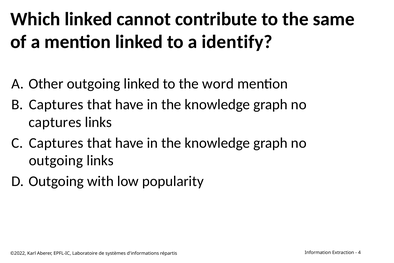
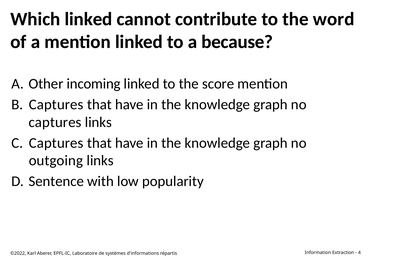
same: same -> word
identify: identify -> because
Other outgoing: outgoing -> incoming
word: word -> score
Outgoing at (56, 181): Outgoing -> Sentence
